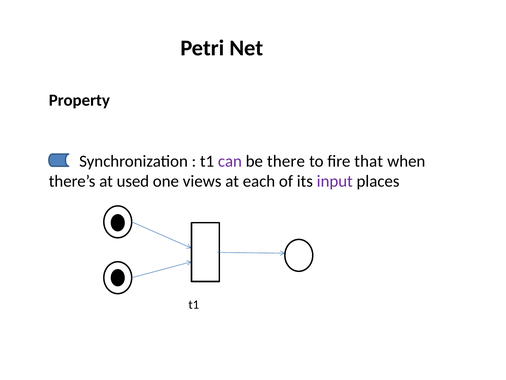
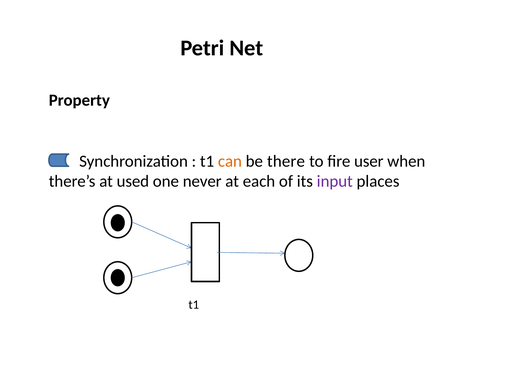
can colour: purple -> orange
that: that -> user
views: views -> never
